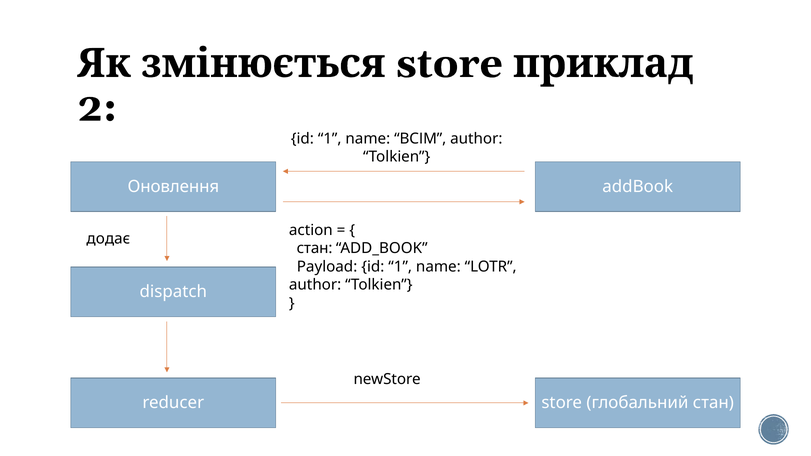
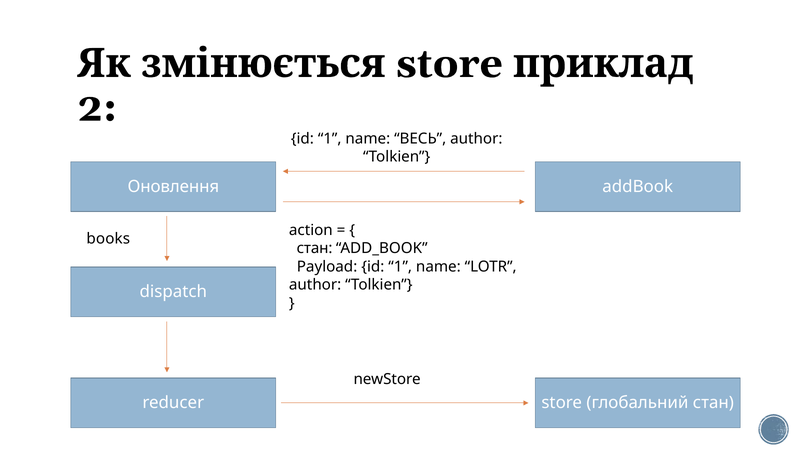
ВСІМ: ВСІМ -> ВЕСЬ
додає: додає -> books
